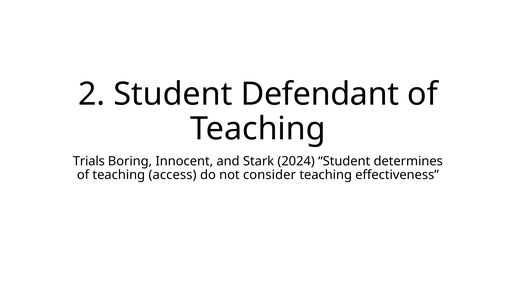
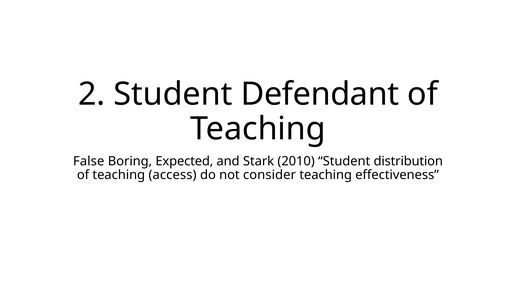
Trials: Trials -> False
Innocent: Innocent -> Expected
2024: 2024 -> 2010
determines: determines -> distribution
